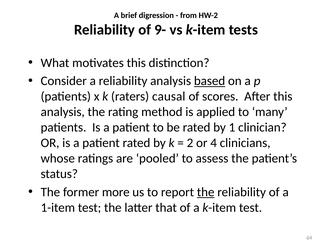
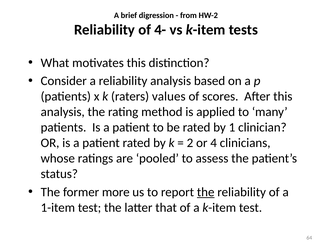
9-: 9- -> 4-
based underline: present -> none
causal: causal -> values
